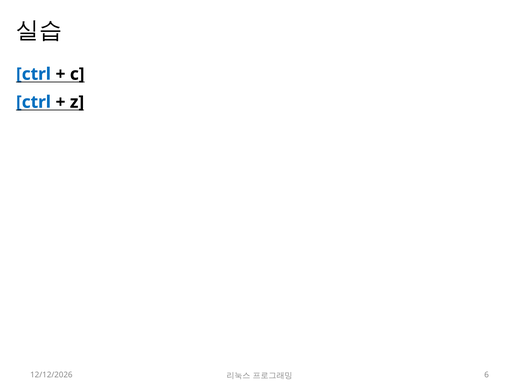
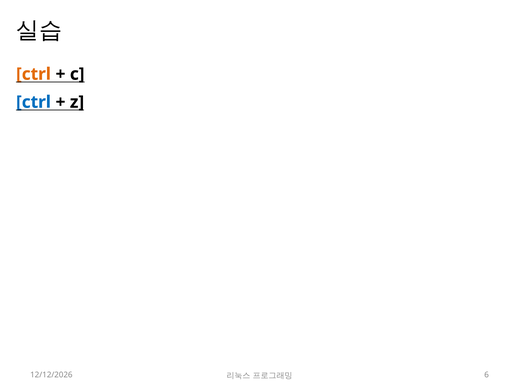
ctrl at (34, 74) colour: blue -> orange
